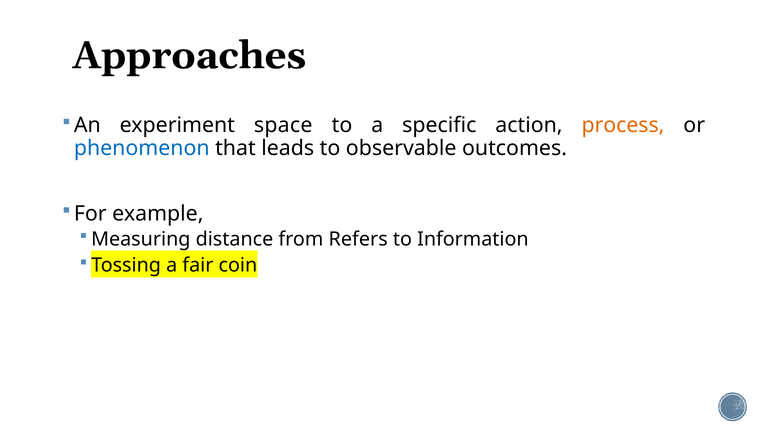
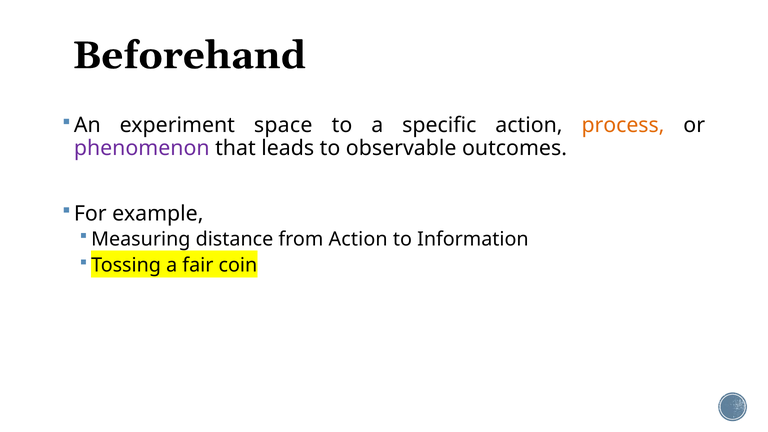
Approaches: Approaches -> Beforehand
phenomenon colour: blue -> purple
from Refers: Refers -> Action
